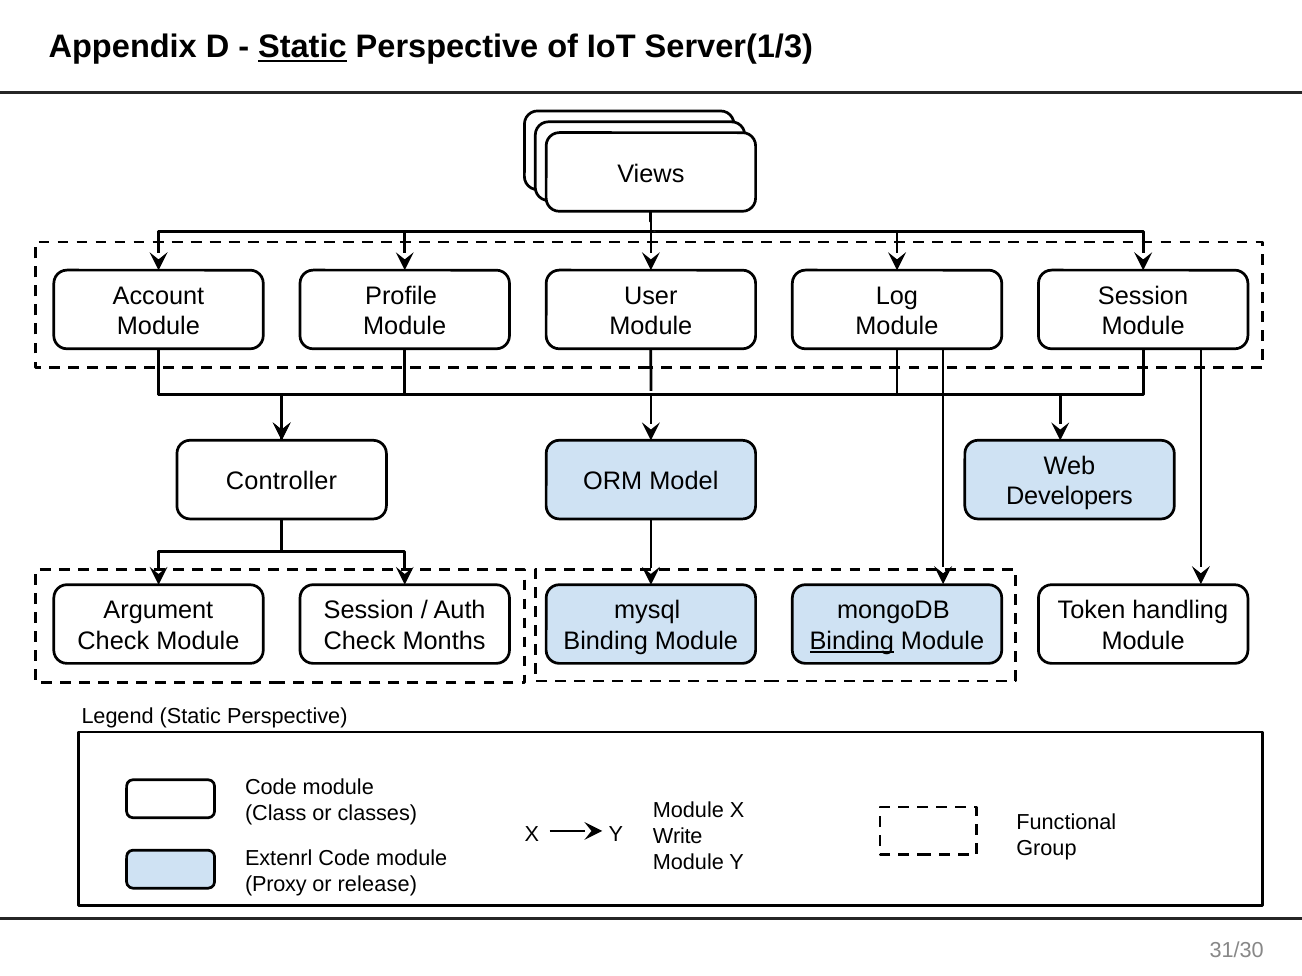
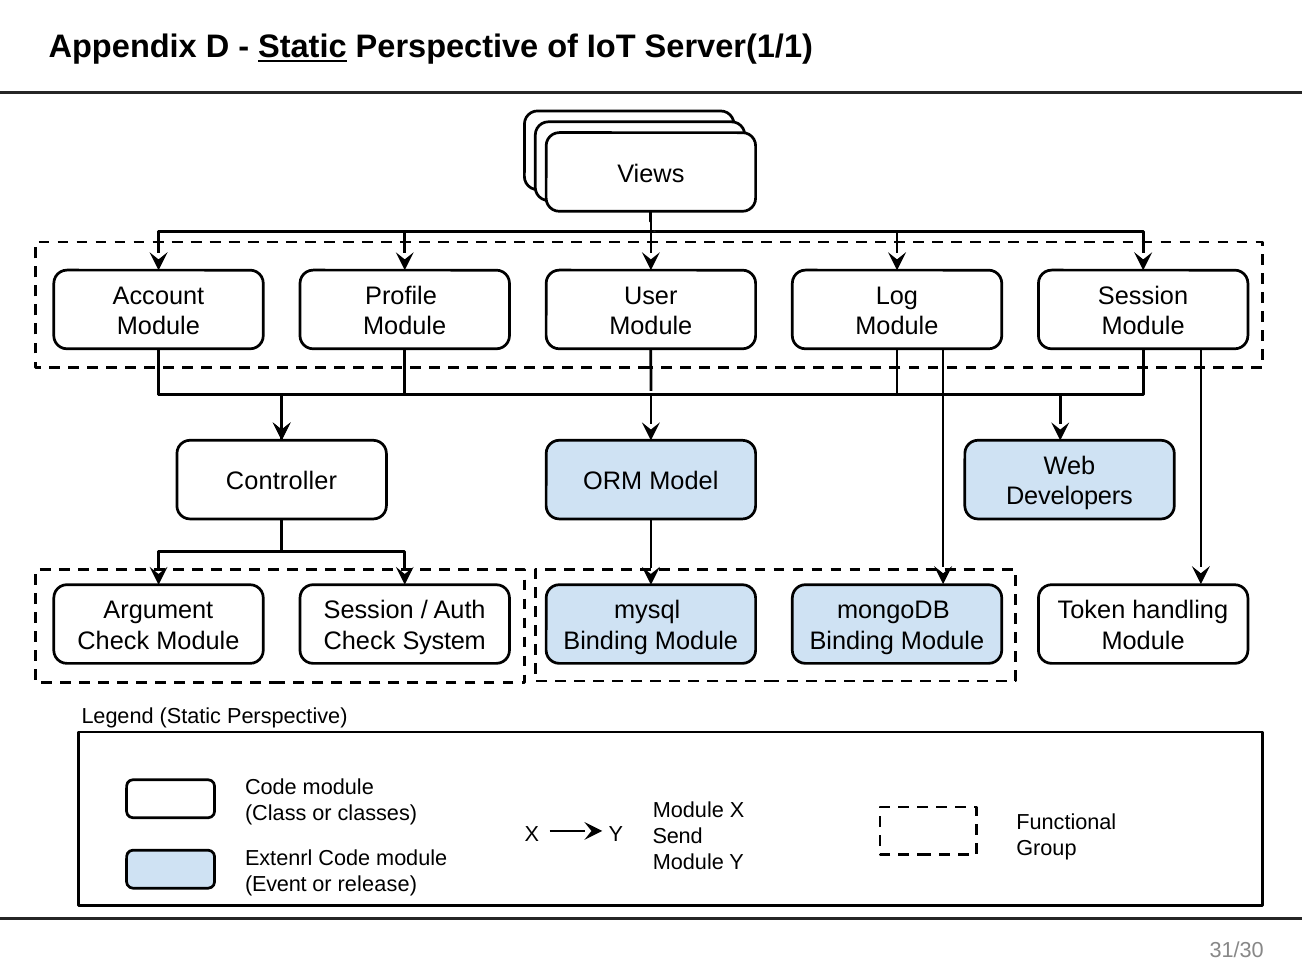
Server(1/3: Server(1/3 -> Server(1/1
Months: Months -> System
Binding at (852, 641) underline: present -> none
Write: Write -> Send
Proxy: Proxy -> Event
